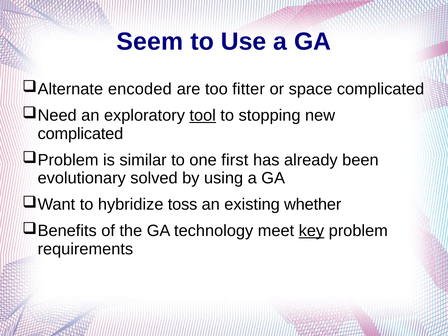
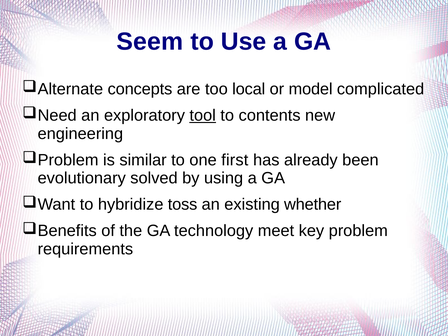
encoded: encoded -> concepts
fitter: fitter -> local
space: space -> model
stopping: stopping -> contents
complicated at (80, 134): complicated -> engineering
key underline: present -> none
